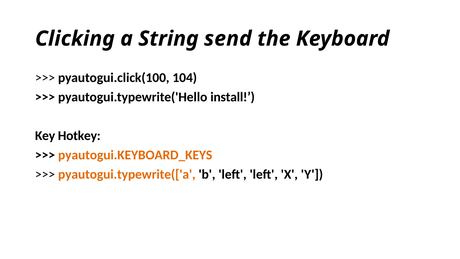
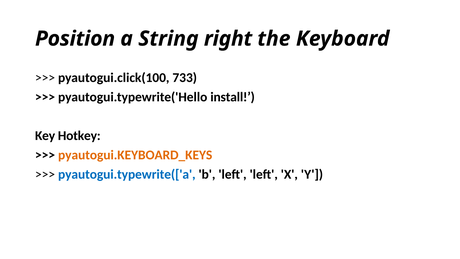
Clicking: Clicking -> Position
send: send -> right
104: 104 -> 733
pyautogui.typewrite(['a colour: orange -> blue
